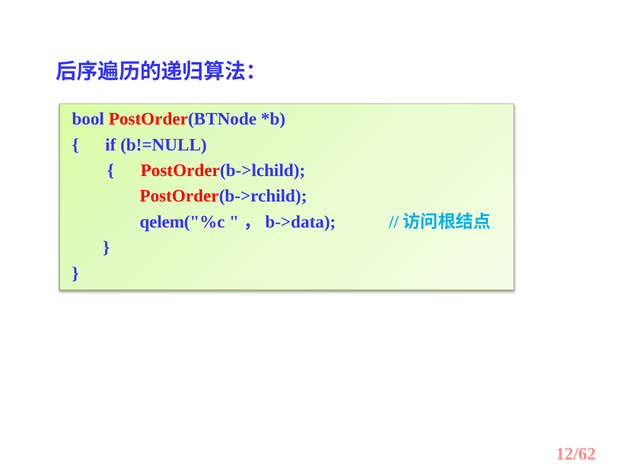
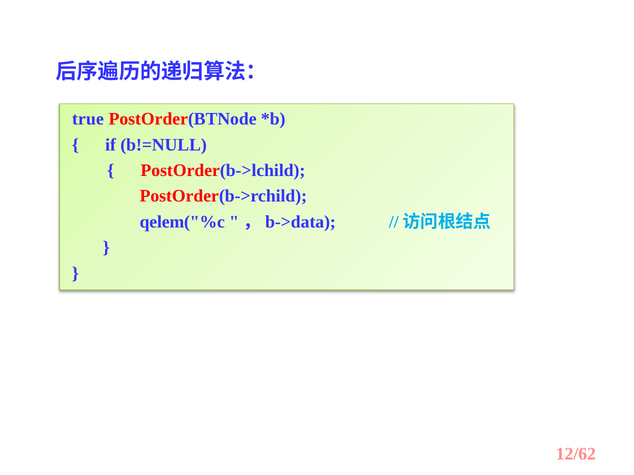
bool: bool -> true
